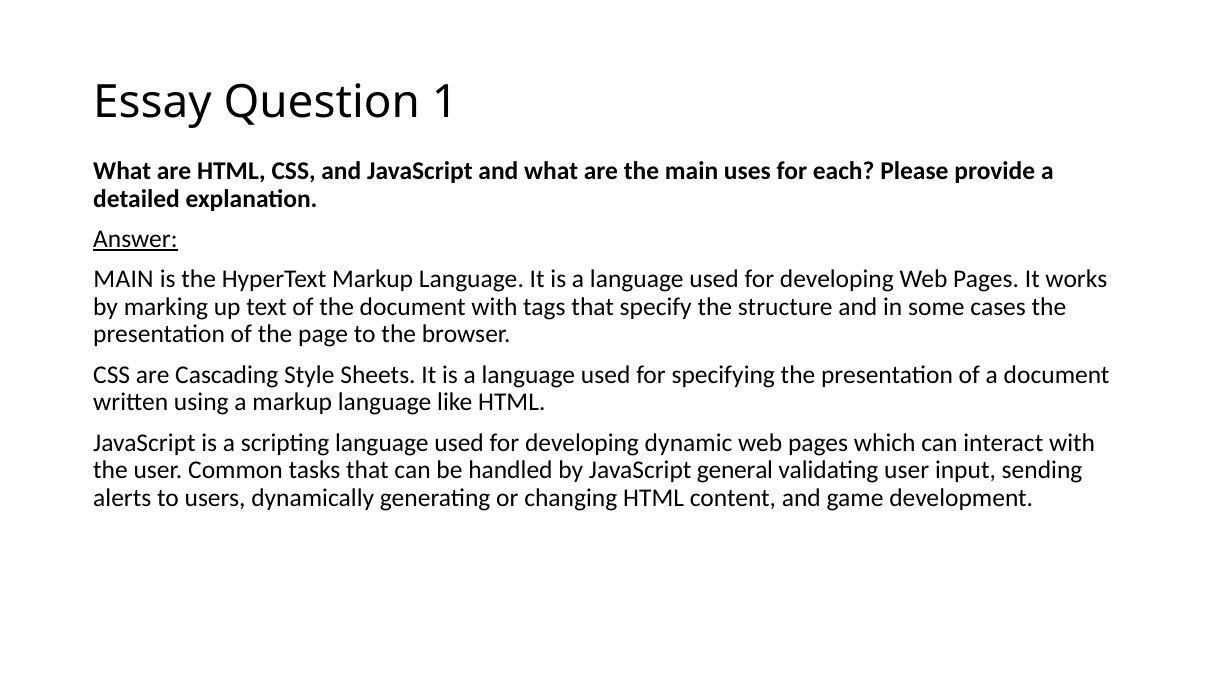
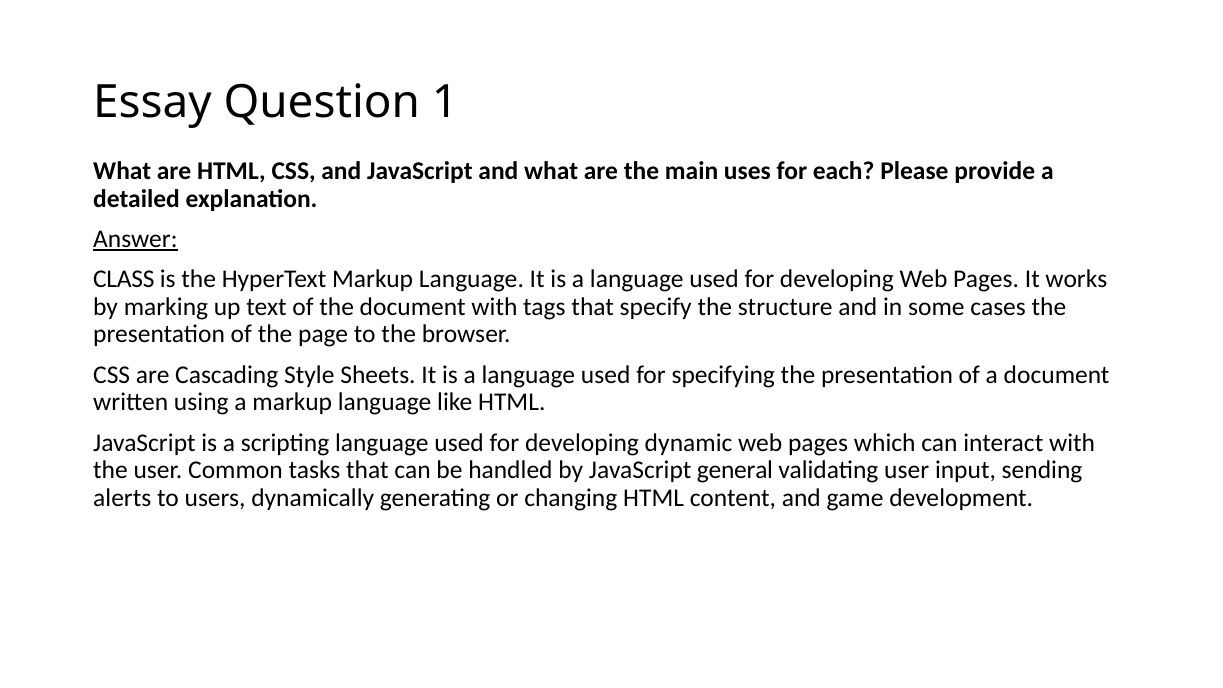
MAIN at (124, 279): MAIN -> CLASS
